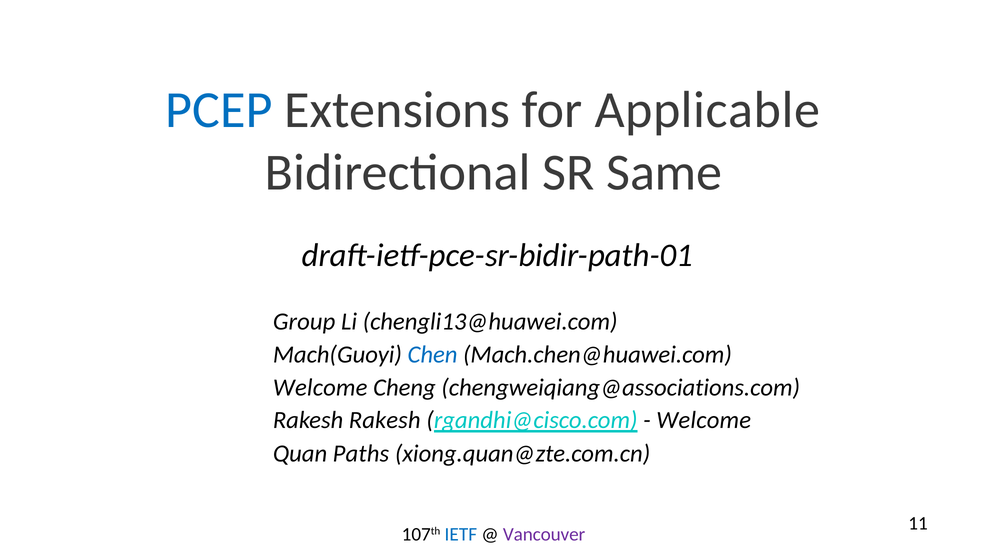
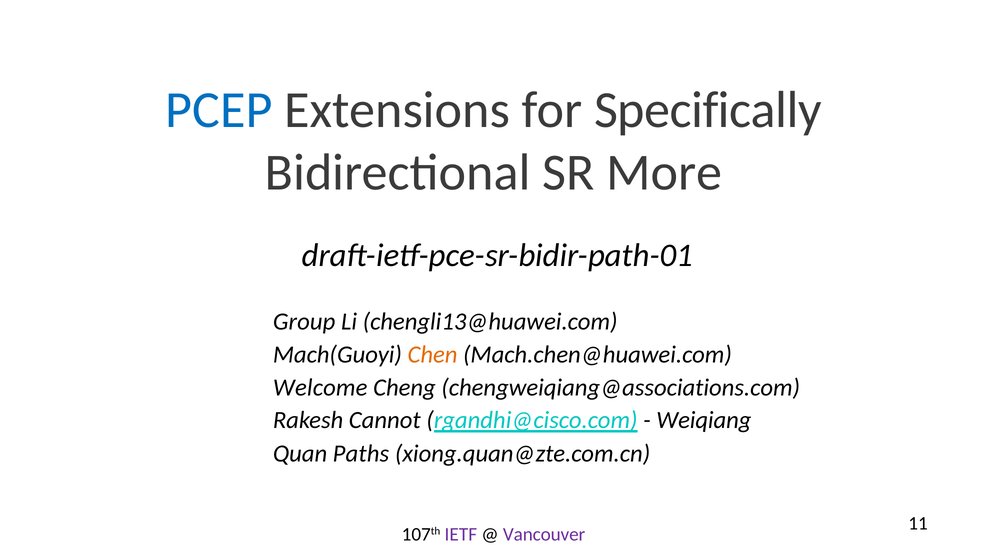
Applicable: Applicable -> Specifically
Same: Same -> More
Chen colour: blue -> orange
Rakesh Rakesh: Rakesh -> Cannot
Welcome at (704, 420): Welcome -> Weiqiang
IETF colour: blue -> purple
